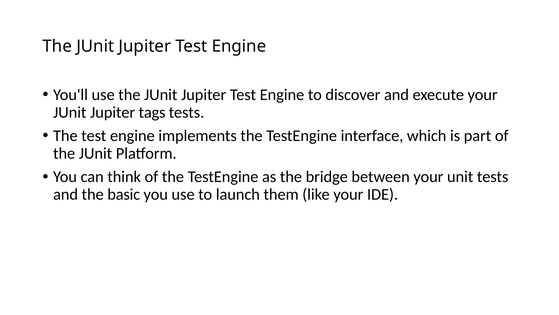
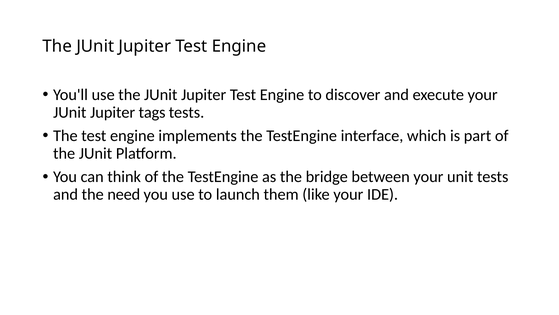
basic: basic -> need
